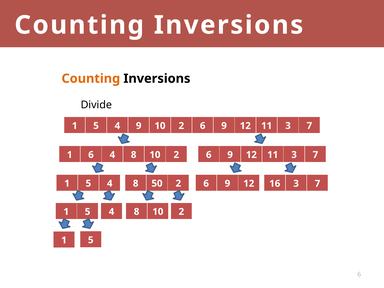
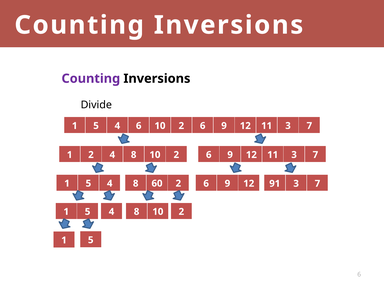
Counting at (91, 79) colour: orange -> purple
4 9: 9 -> 6
1 6: 6 -> 2
50: 50 -> 60
16: 16 -> 91
